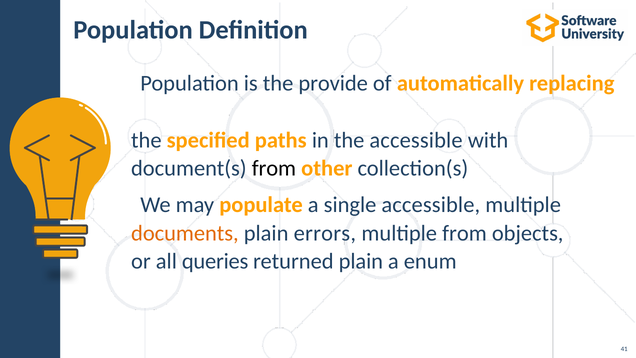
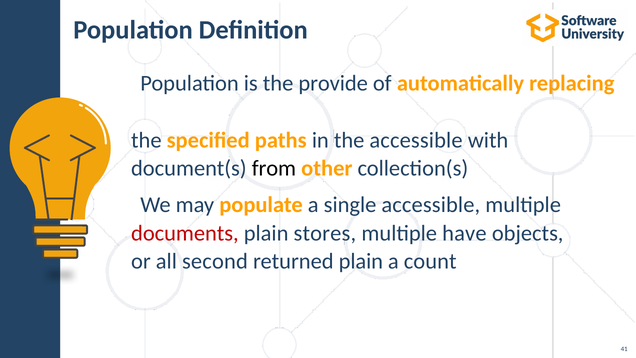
documents colour: orange -> red
errors: errors -> stores
multiple from: from -> have
queries: queries -> second
enum: enum -> count
